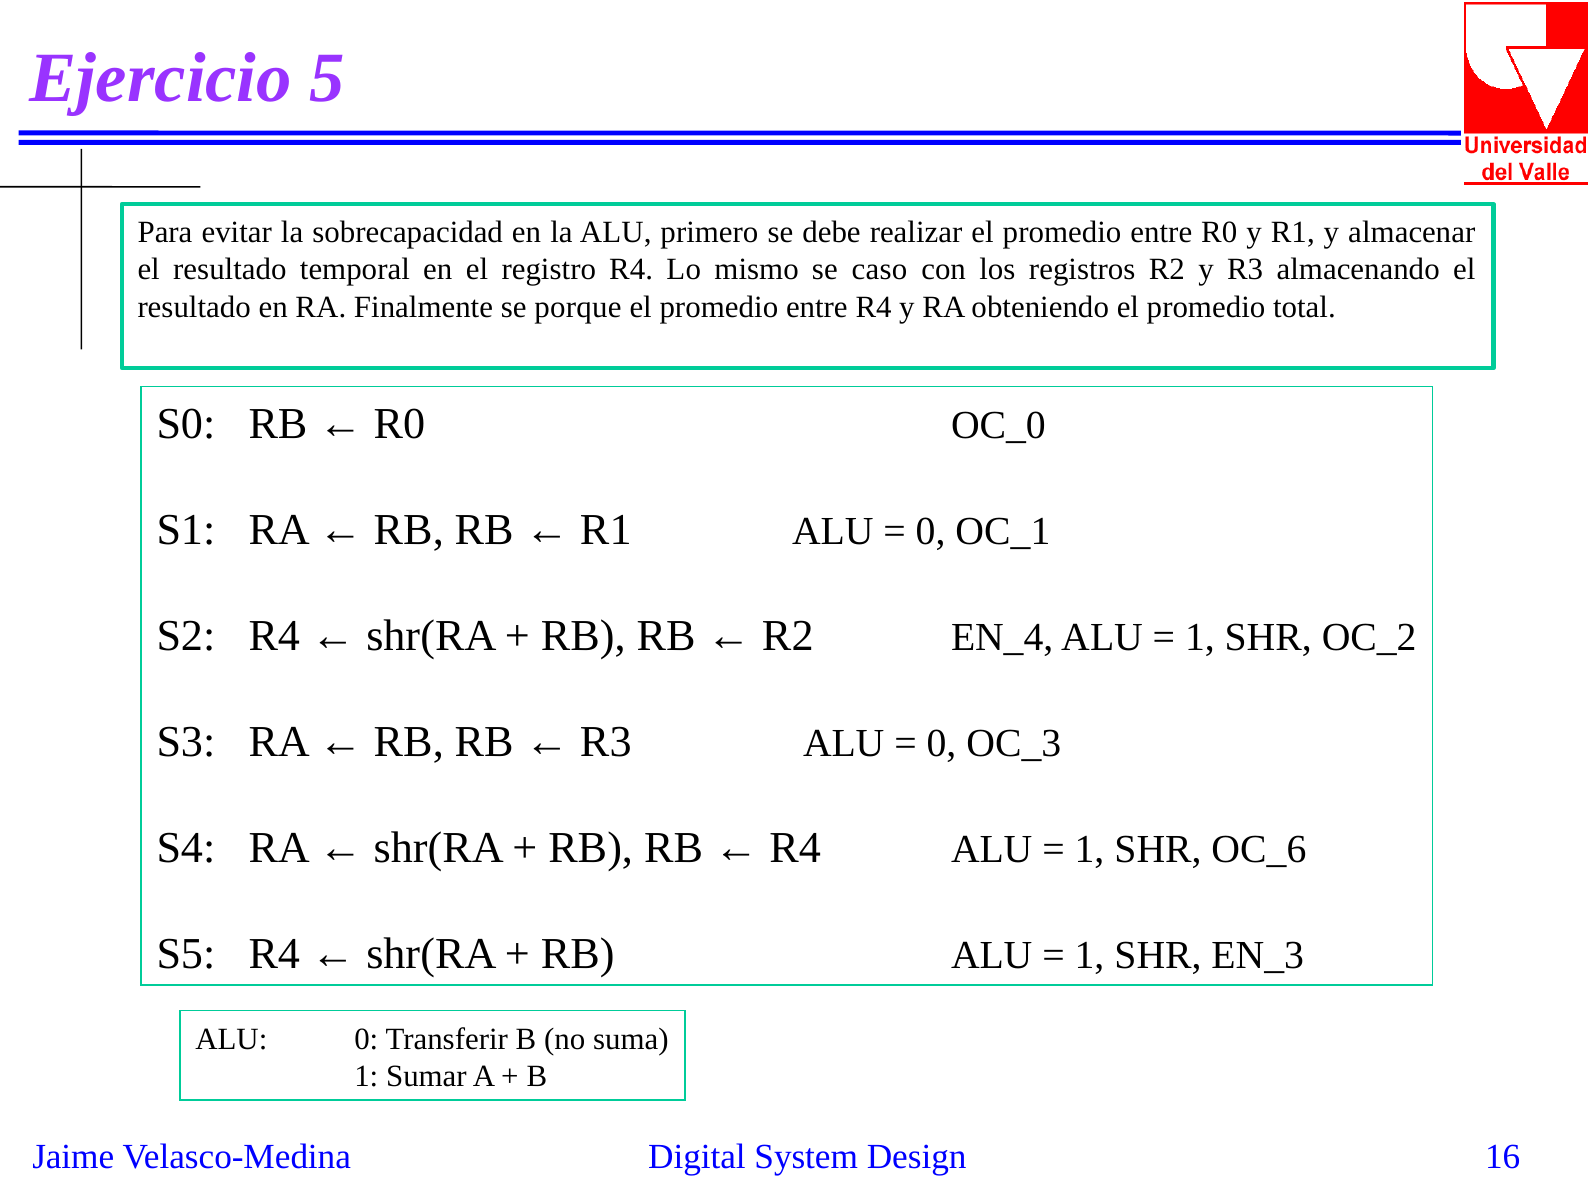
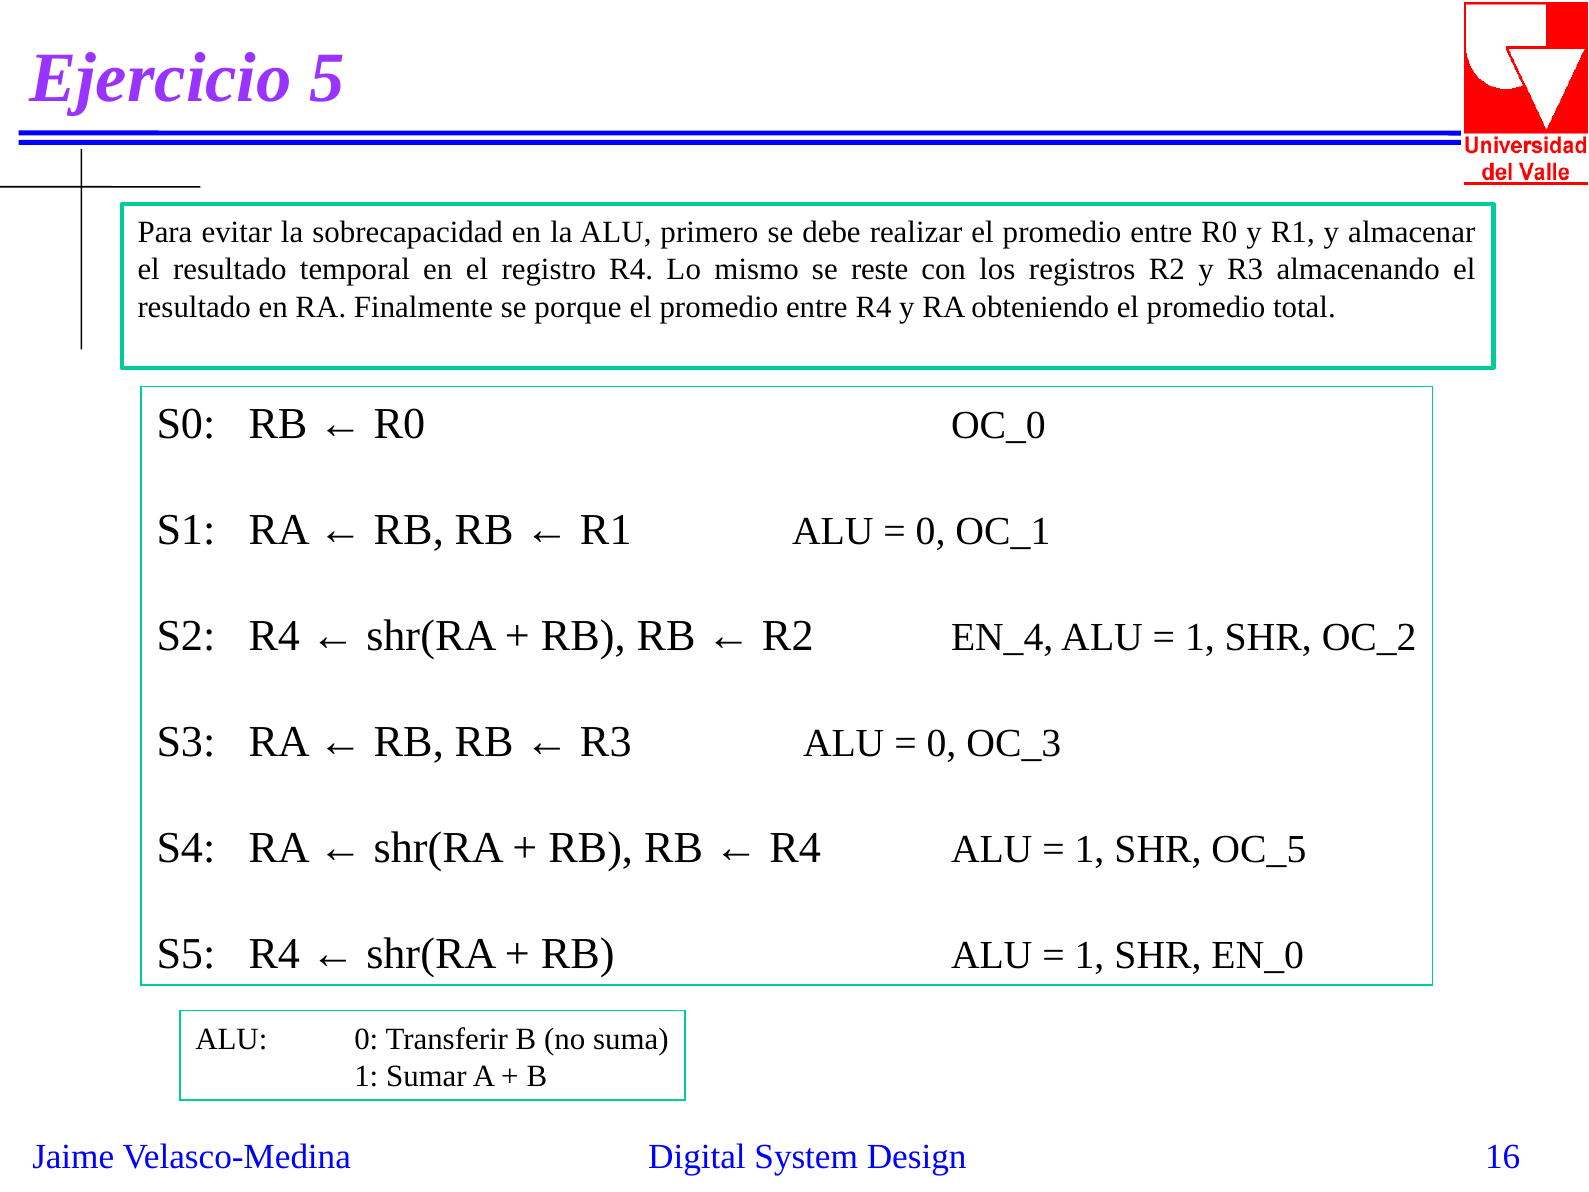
caso: caso -> reste
OC_6: OC_6 -> OC_5
EN_3: EN_3 -> EN_0
